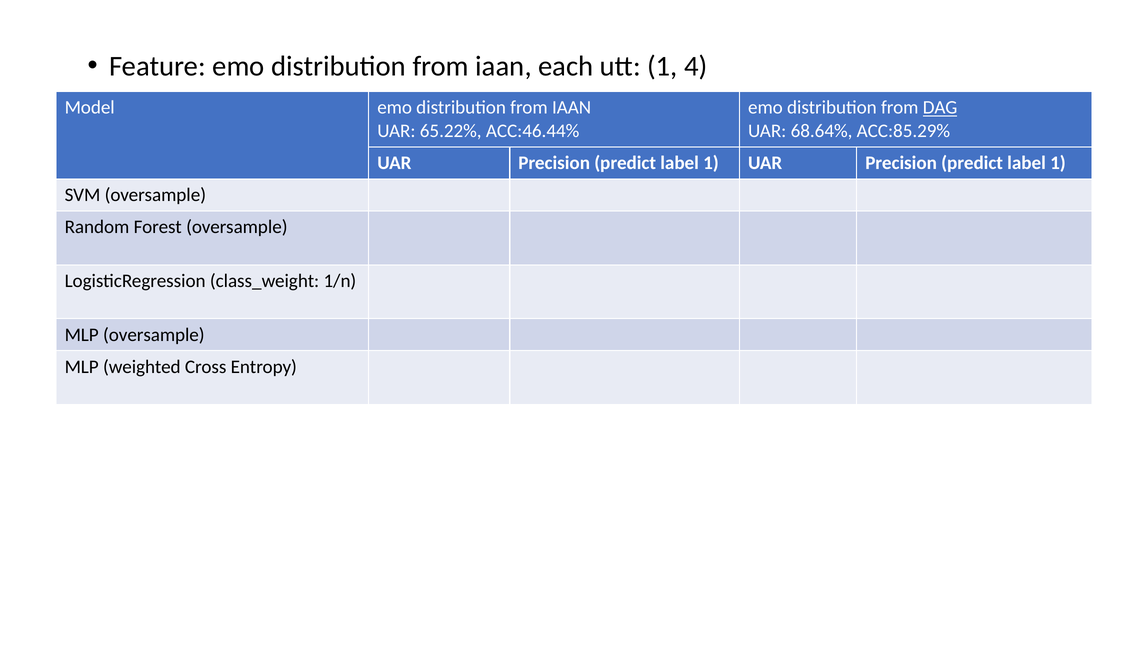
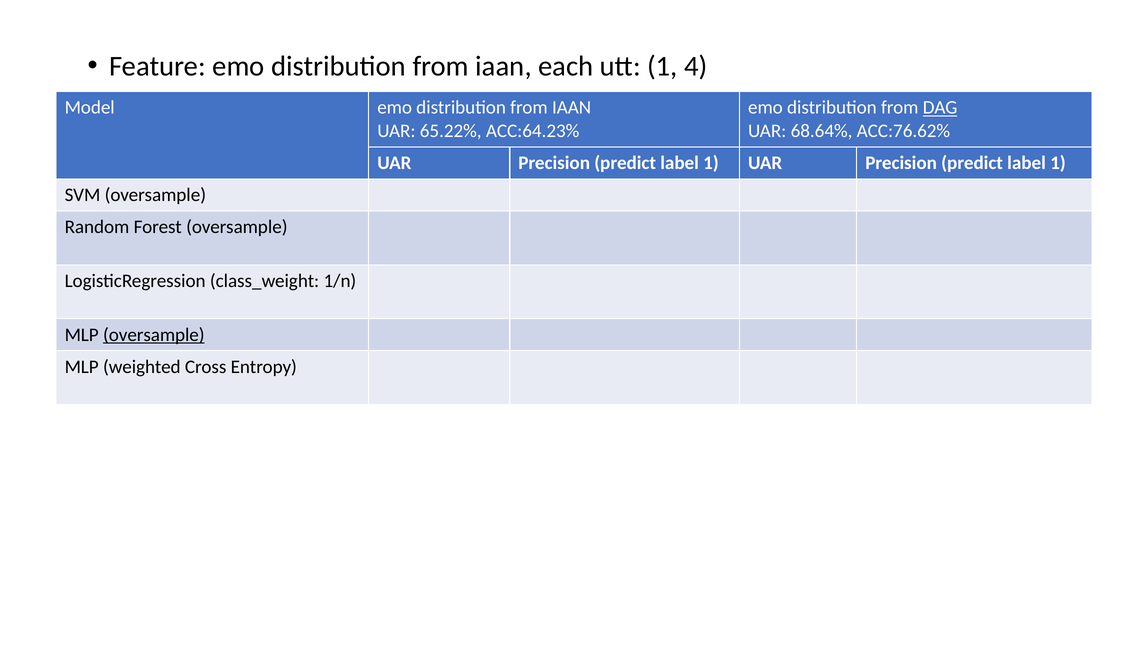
ACC:46.44%: ACC:46.44% -> ACC:64.23%
ACC:85.29%: ACC:85.29% -> ACC:76.62%
oversample at (154, 335) underline: none -> present
